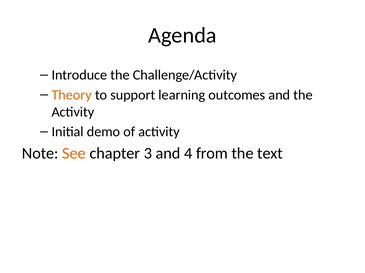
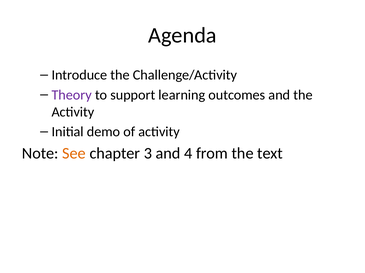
Theory colour: orange -> purple
